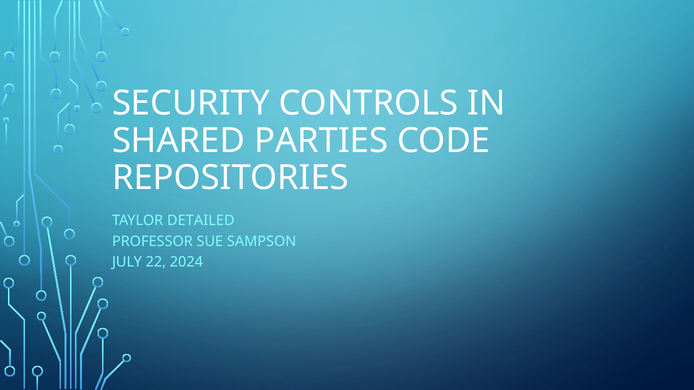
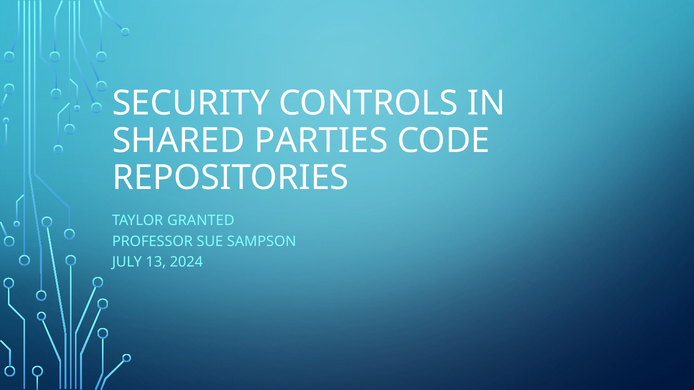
DETAILED: DETAILED -> GRANTED
22: 22 -> 13
